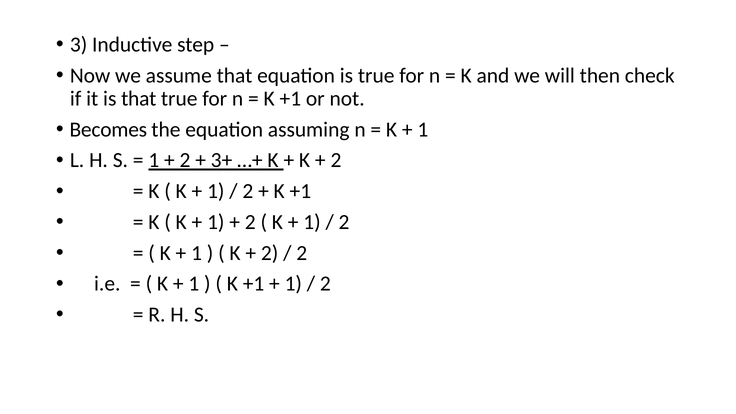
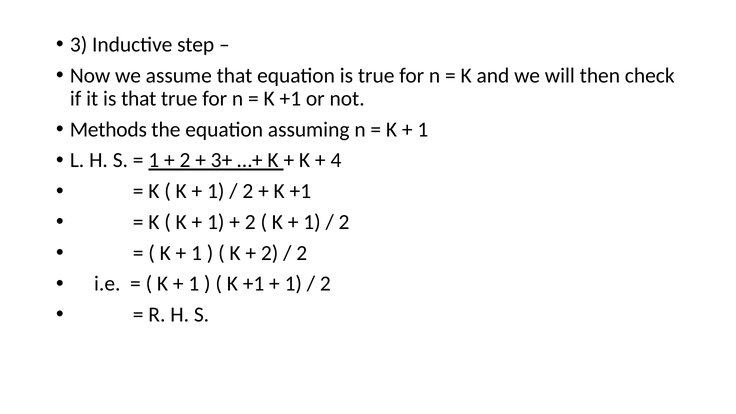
Becomes: Becomes -> Methods
2 at (336, 160): 2 -> 4
